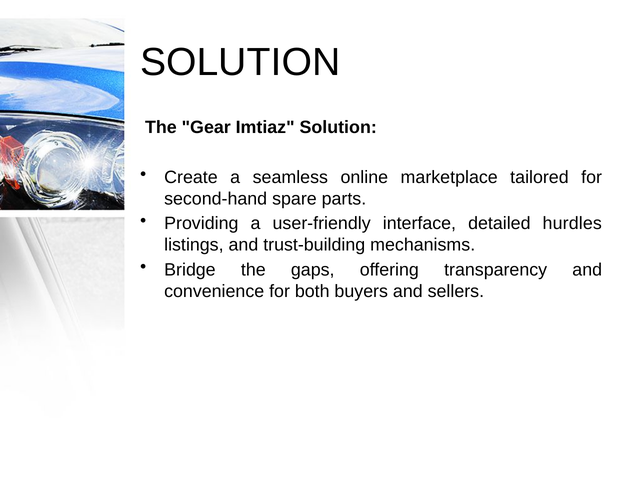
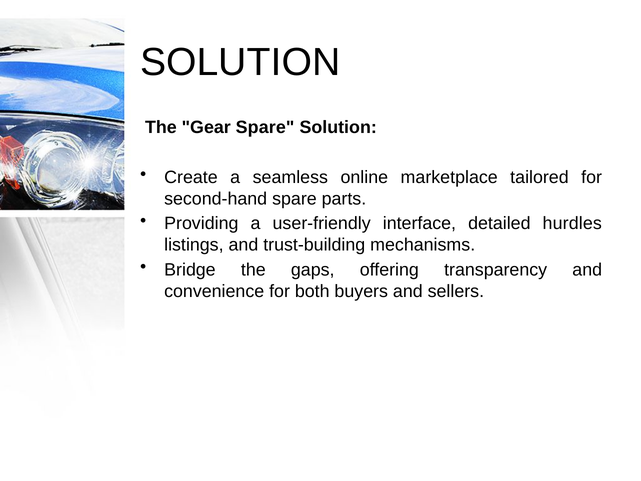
Gear Imtiaz: Imtiaz -> Spare
